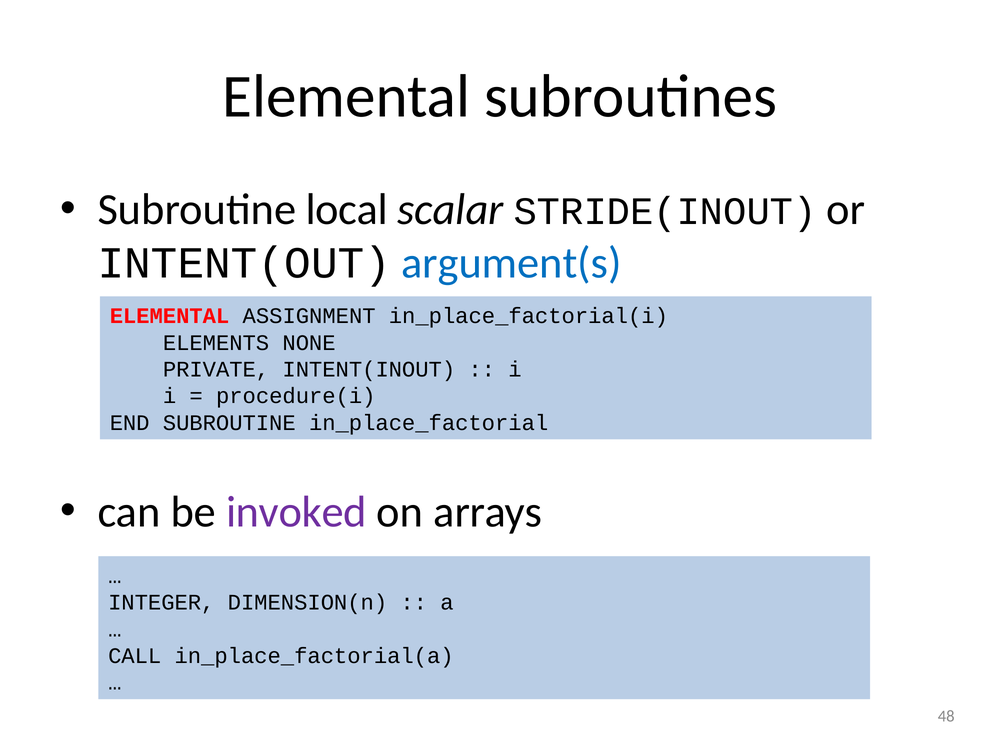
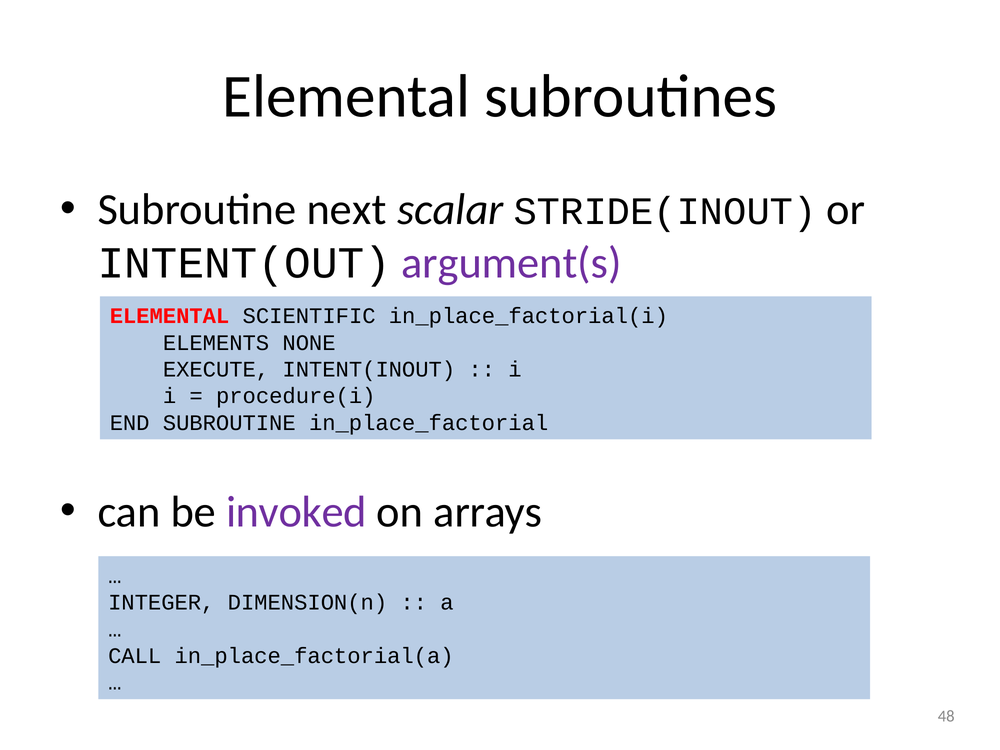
local: local -> next
argument(s colour: blue -> purple
ASSIGNMENT: ASSIGNMENT -> SCIENTIFIC
PRIVATE: PRIVATE -> EXECUTE
